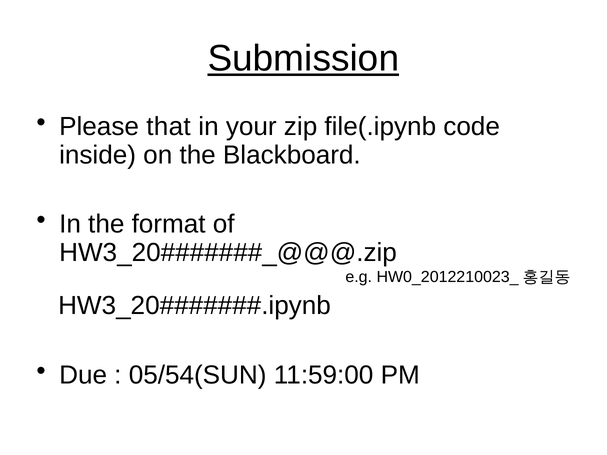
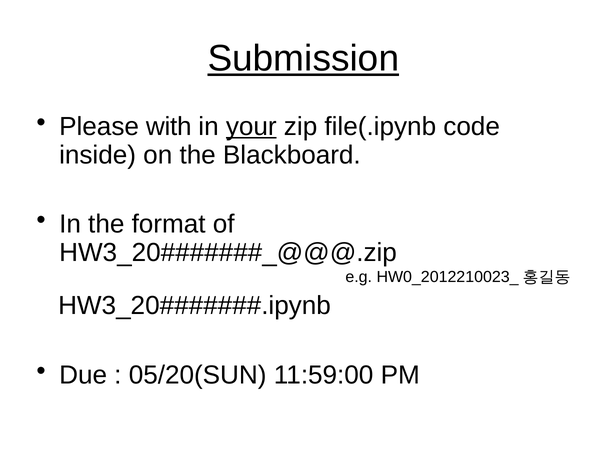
that: that -> with
your underline: none -> present
05/54(SUN: 05/54(SUN -> 05/20(SUN
